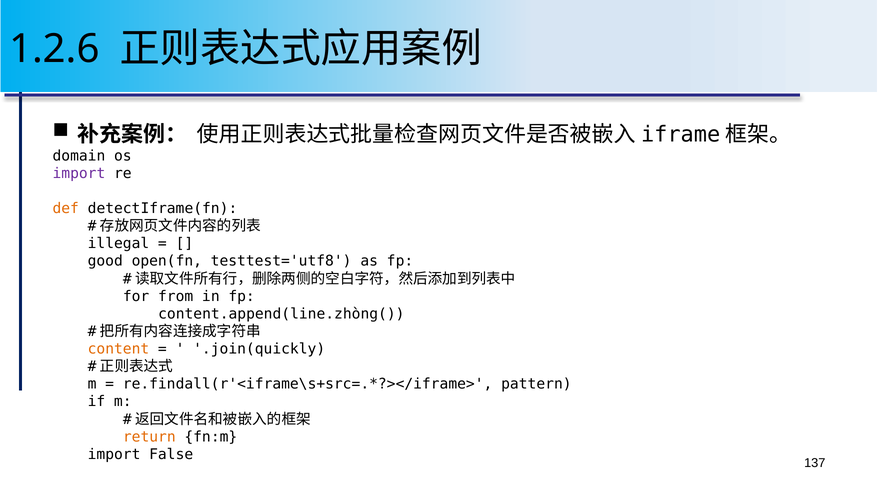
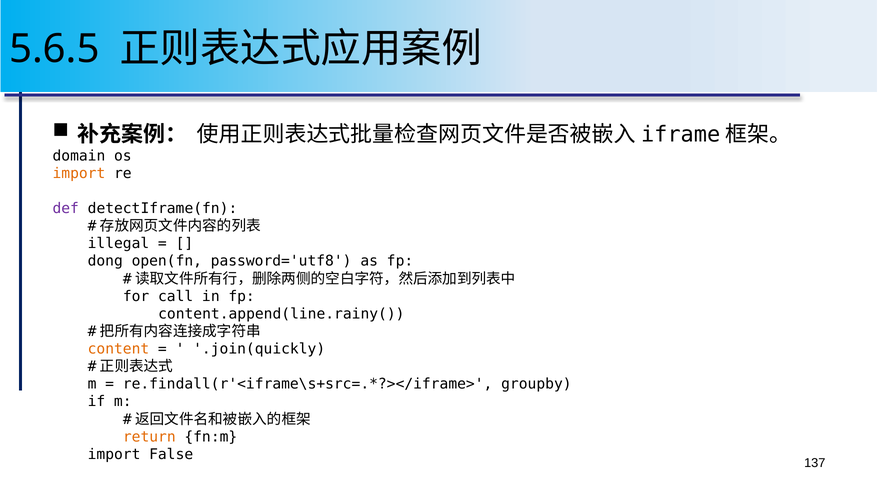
1.2.6: 1.2.6 -> 5.6.5
import at (79, 173) colour: purple -> orange
def colour: orange -> purple
good: good -> dong
testtest='utf8: testtest='utf8 -> password='utf8
from: from -> call
content.append(line.zhòng(: content.append(line.zhòng( -> content.append(line.rainy(
pattern: pattern -> groupby
